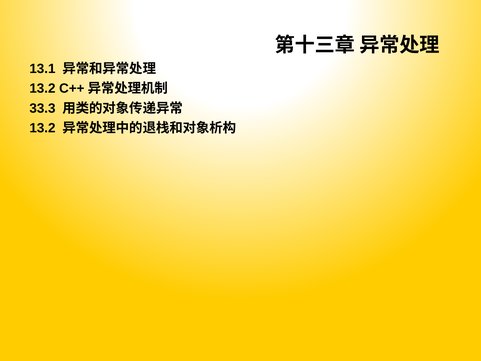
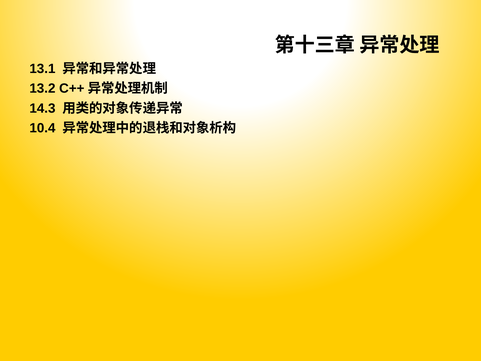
33.3: 33.3 -> 14.3
13.2 at (42, 128): 13.2 -> 10.4
